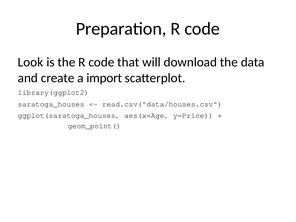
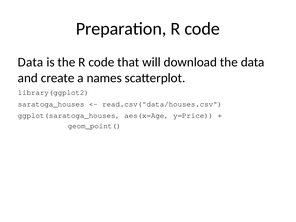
Look at (31, 62): Look -> Data
import: import -> names
